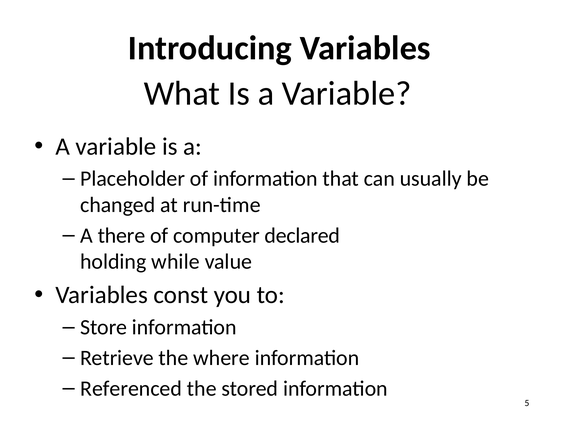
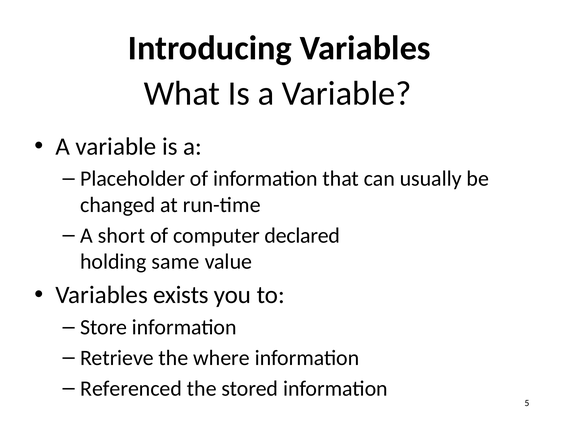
there: there -> short
while: while -> same
const: const -> exists
